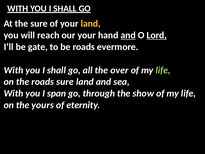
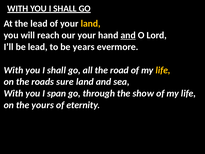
the sure: sure -> lead
Lord underline: present -> none
be gate: gate -> lead
be roads: roads -> years
over: over -> road
life at (163, 70) colour: light green -> yellow
